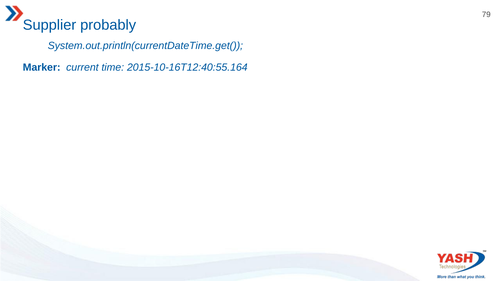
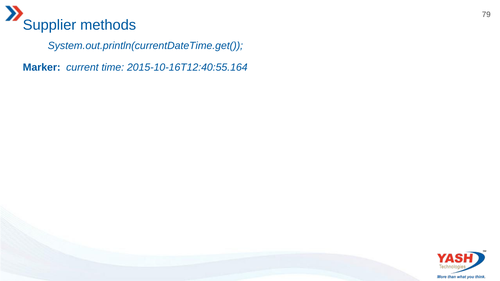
probably: probably -> methods
